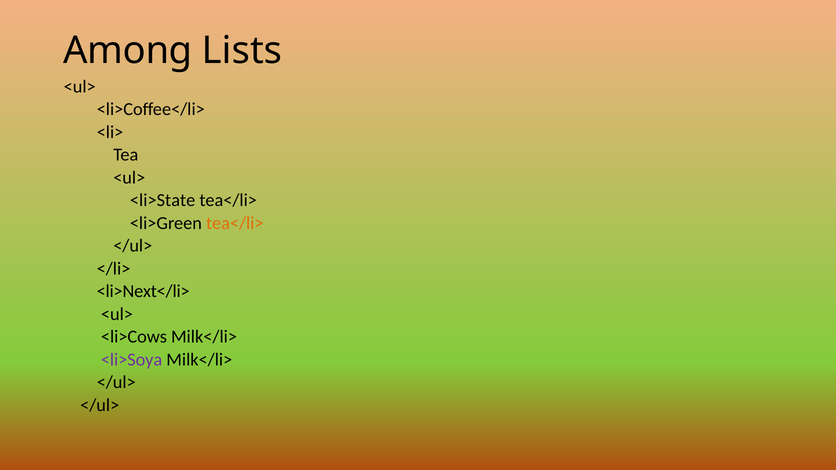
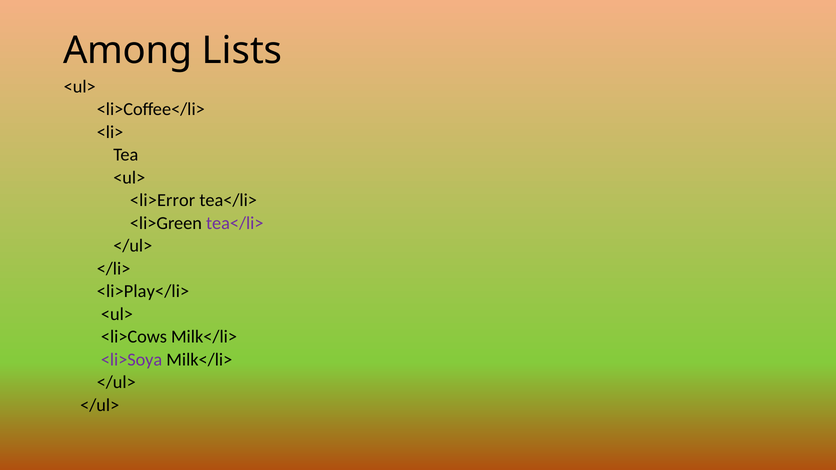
<li>State: <li>State -> <li>Error
tea</li> at (235, 223) colour: orange -> purple
<li>Next</li>: <li>Next</li> -> <li>Play</li>
